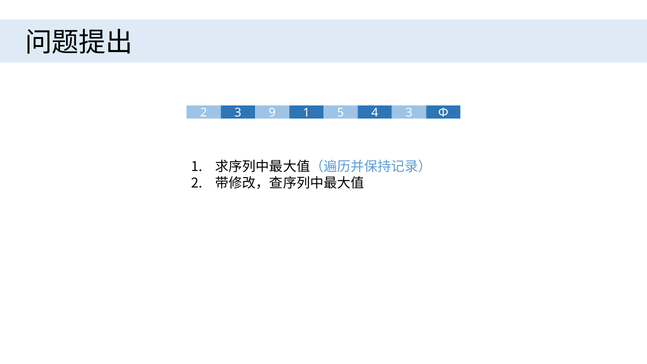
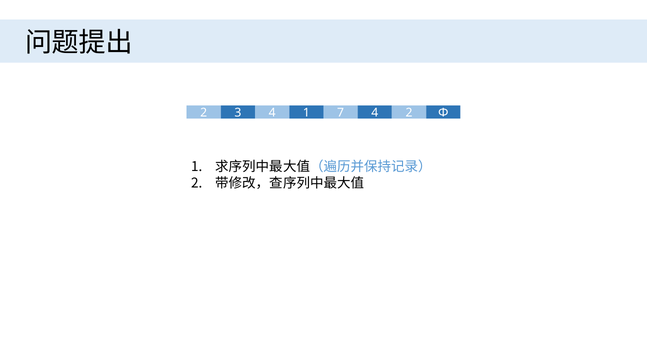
3 9: 9 -> 4
5: 5 -> 7
4 3: 3 -> 2
